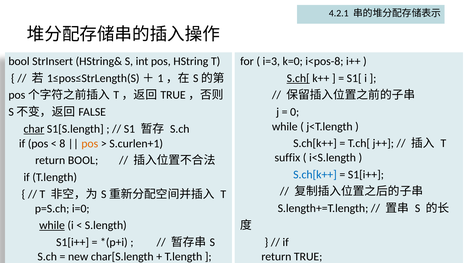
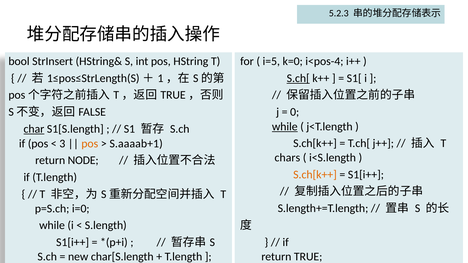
4.2.1: 4.2.1 -> 5.2.3
i=3: i=3 -> i=5
i<pos-8: i<pos-8 -> i<pos-4
while at (285, 127) underline: none -> present
8: 8 -> 3
S.curlen+1: S.curlen+1 -> S.aaaab+1
suffix: suffix -> chars
return BOOL: BOOL -> NODE
S.ch[k++ at (315, 175) colour: blue -> orange
while at (52, 226) underline: present -> none
